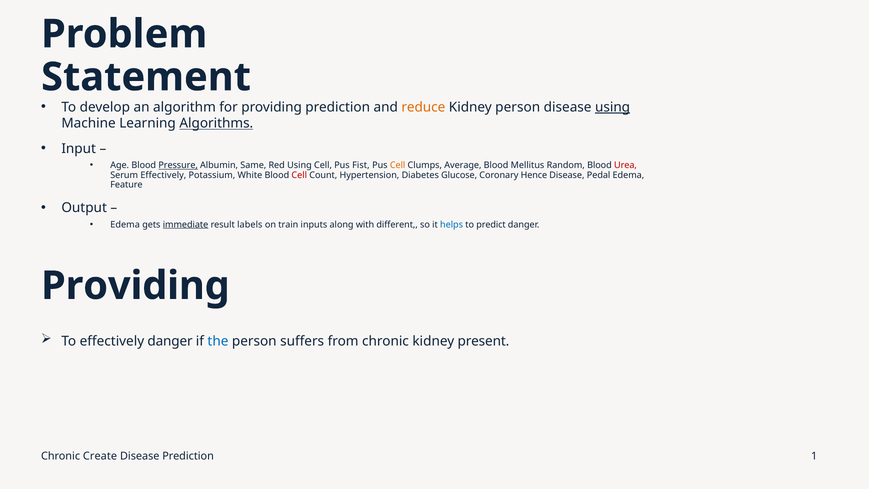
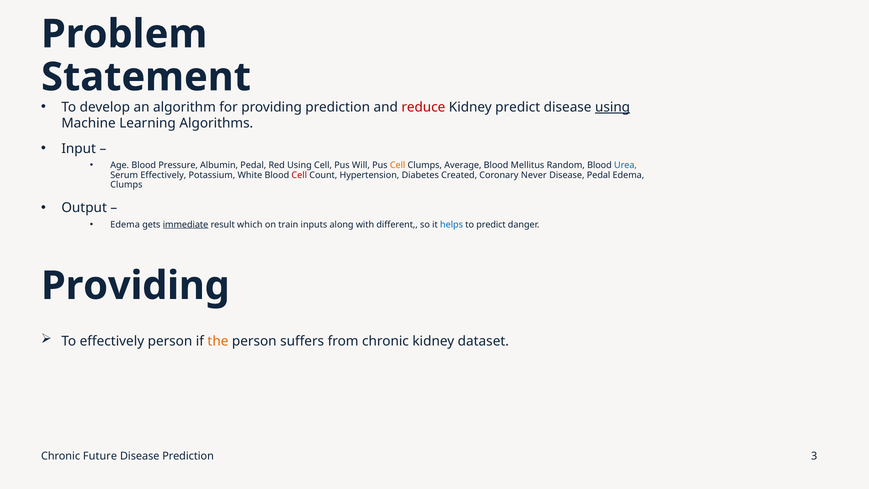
reduce colour: orange -> red
Kidney person: person -> predict
Algorithms underline: present -> none
Pressure underline: present -> none
Albumin Same: Same -> Pedal
Fist: Fist -> Will
Urea colour: red -> blue
Glucose: Glucose -> Created
Hence: Hence -> Never
Feature at (126, 185): Feature -> Clumps
labels: labels -> which
effectively danger: danger -> person
the colour: blue -> orange
present: present -> dataset
Create: Create -> Future
1: 1 -> 3
